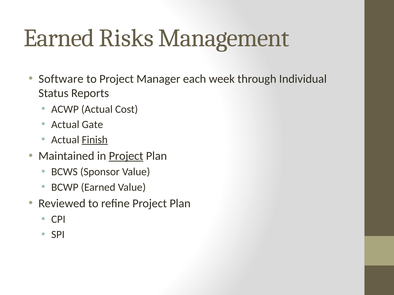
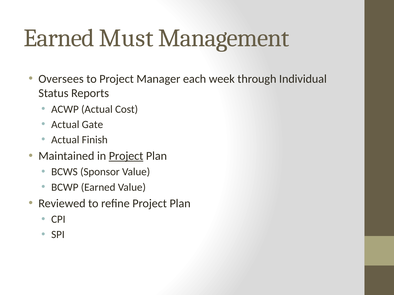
Risks: Risks -> Must
Software: Software -> Oversees
Finish underline: present -> none
